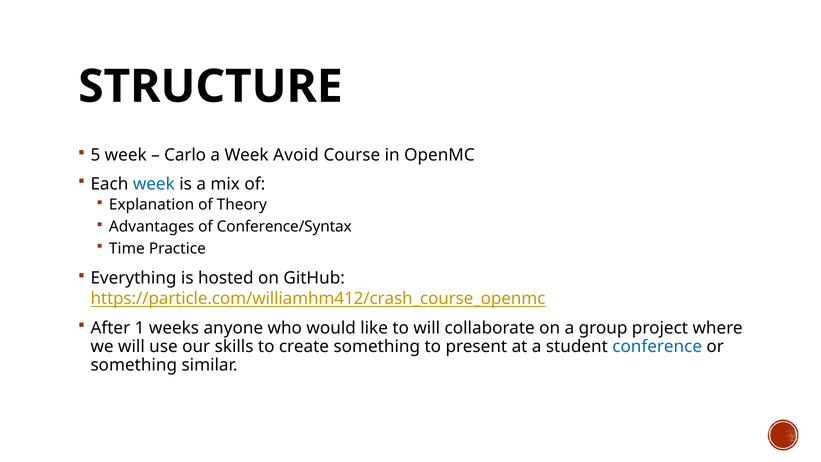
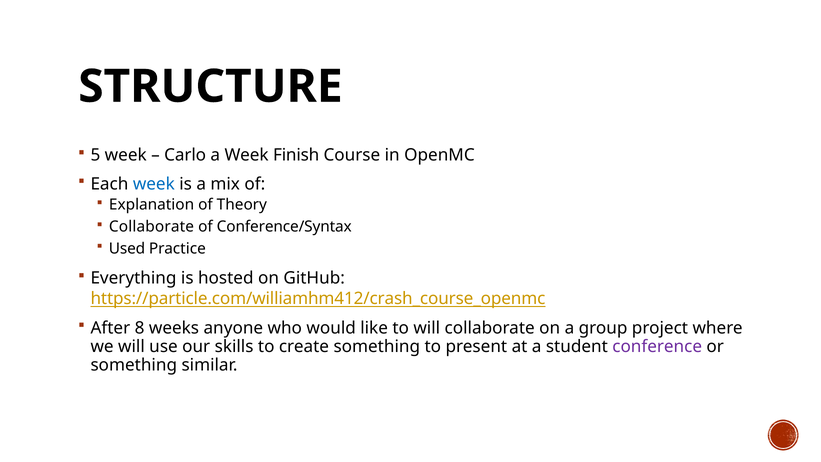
Avoid: Avoid -> Finish
Advantages at (152, 227): Advantages -> Collaborate
Time: Time -> Used
1: 1 -> 8
conference colour: blue -> purple
